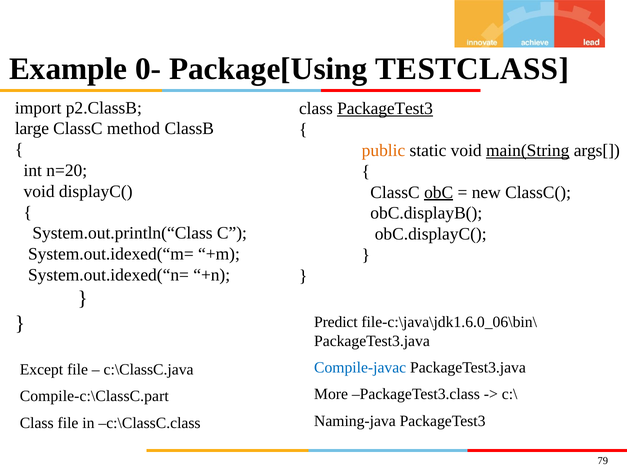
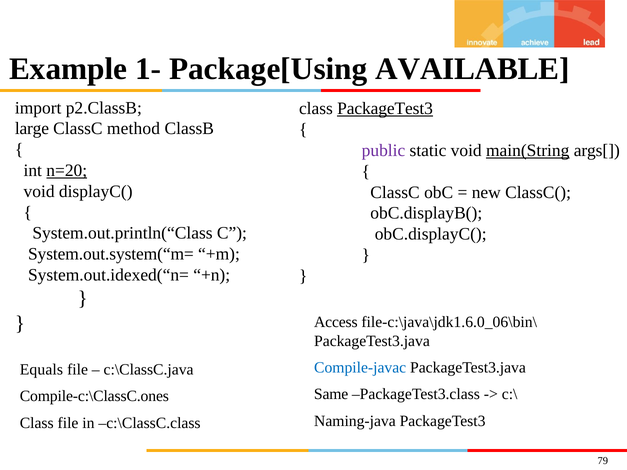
0-: 0- -> 1-
TESTCLASS: TESTCLASS -> AVAILABLE
public colour: orange -> purple
n=20 underline: none -> present
obC underline: present -> none
System.out.idexed(“m=: System.out.idexed(“m= -> System.out.system(“m=
Predict: Predict -> Access
Except: Except -> Equals
More: More -> Same
Compile-c:\ClassC.part: Compile-c:\ClassC.part -> Compile-c:\ClassC.ones
